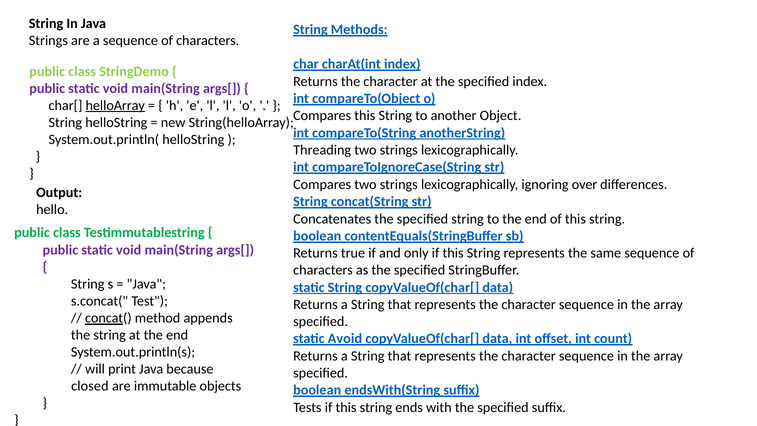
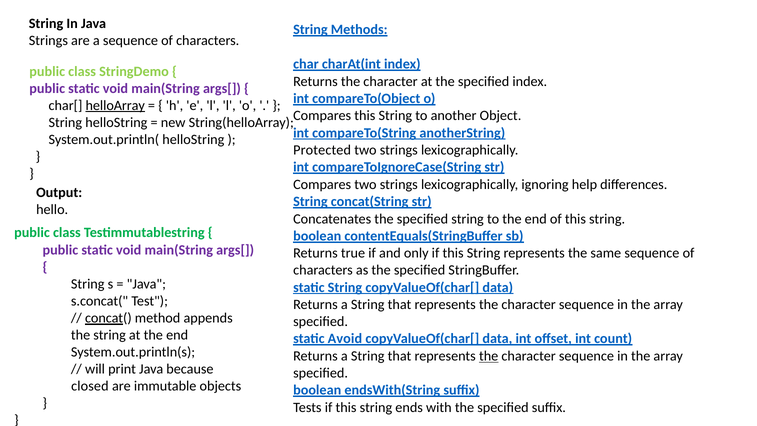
Threading: Threading -> Protected
over: over -> help
the at (489, 356) underline: none -> present
